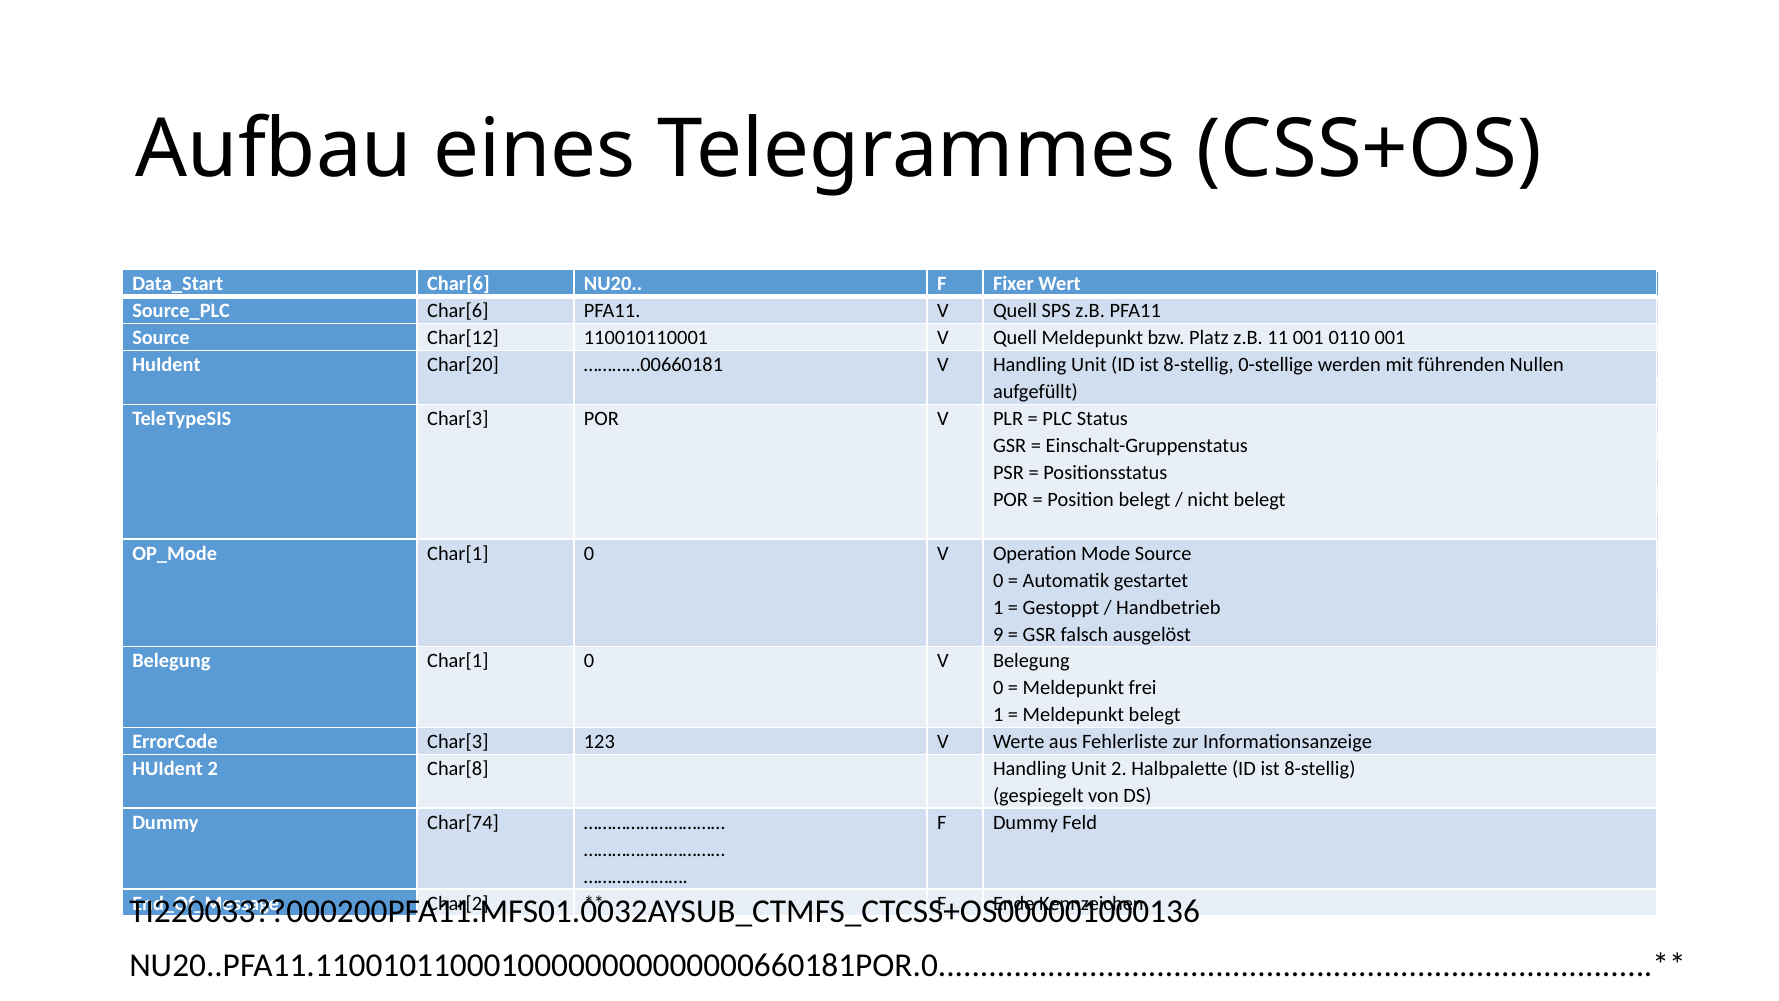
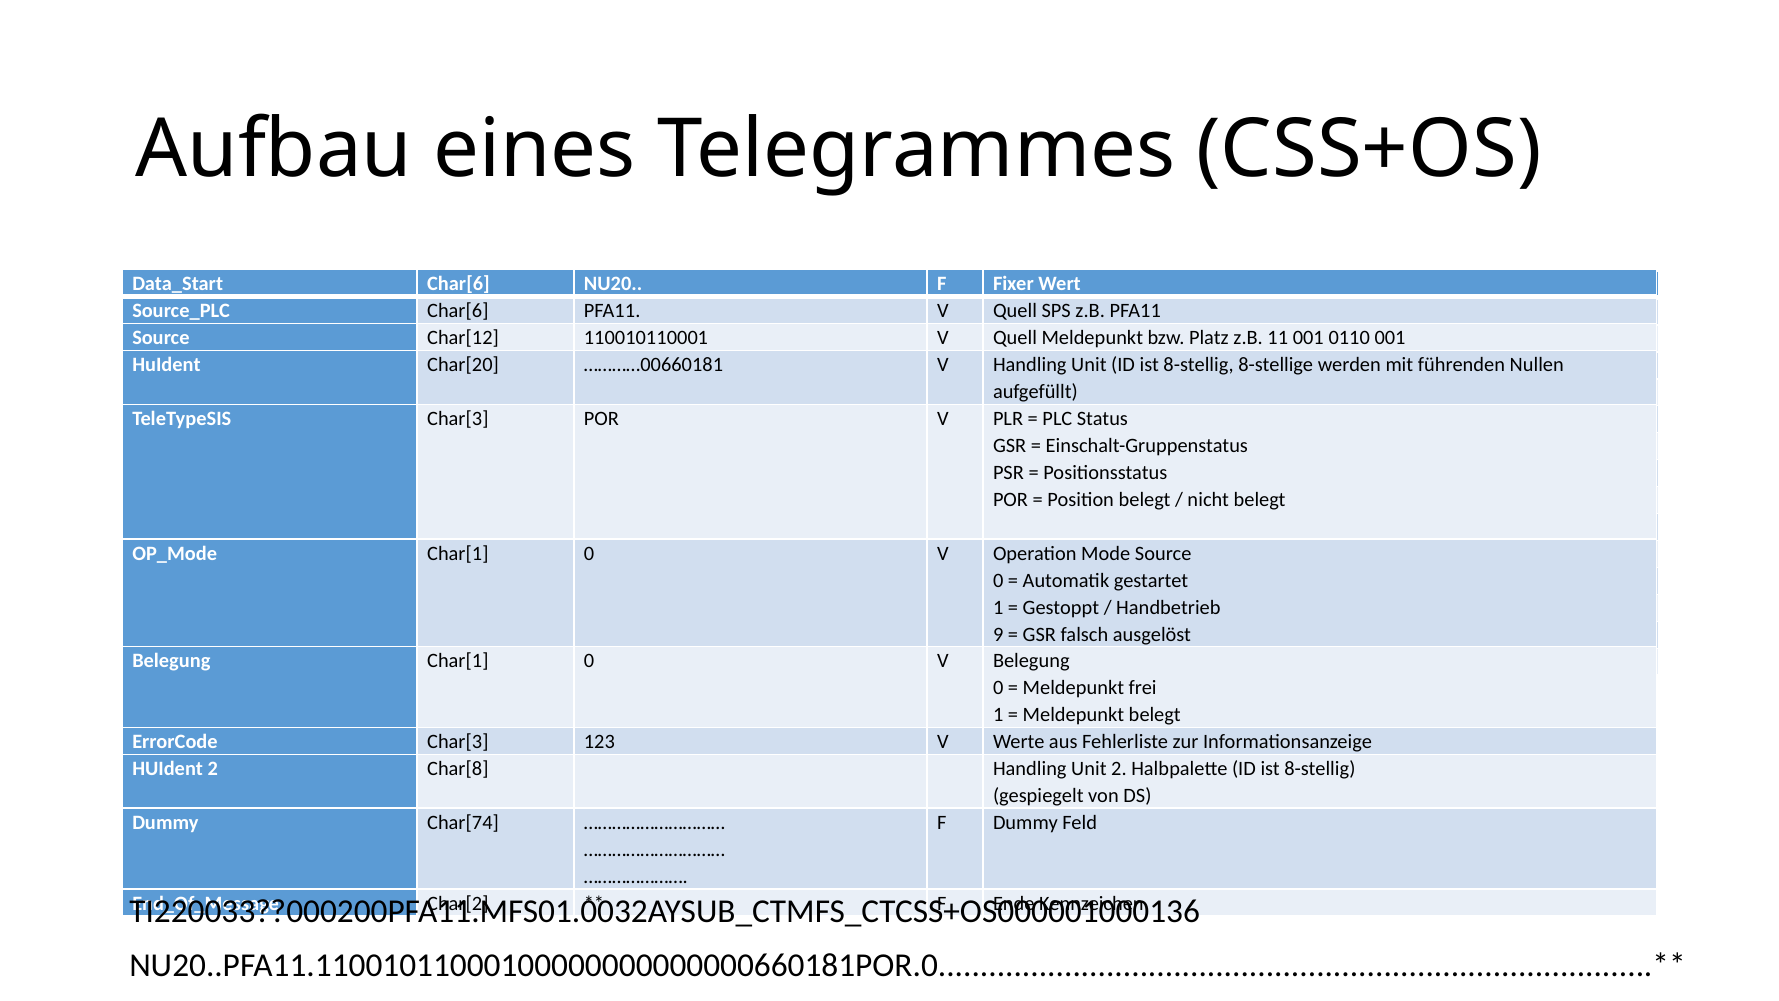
0-stellige: 0-stellige -> 8-stellige
